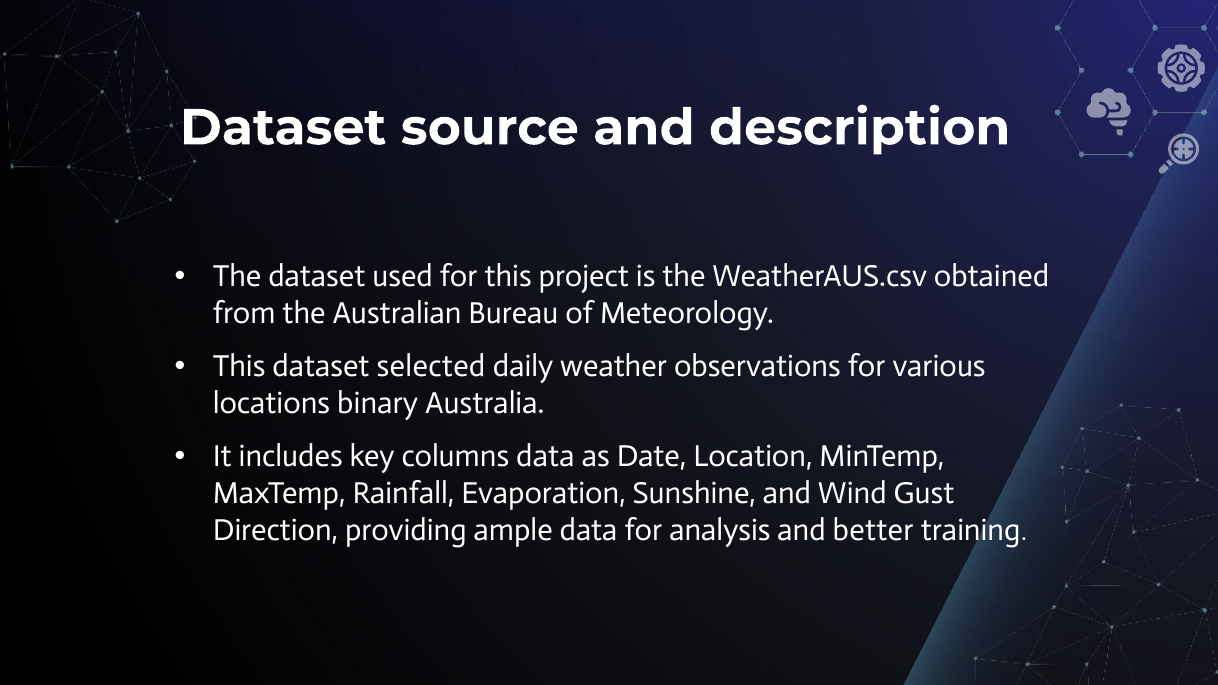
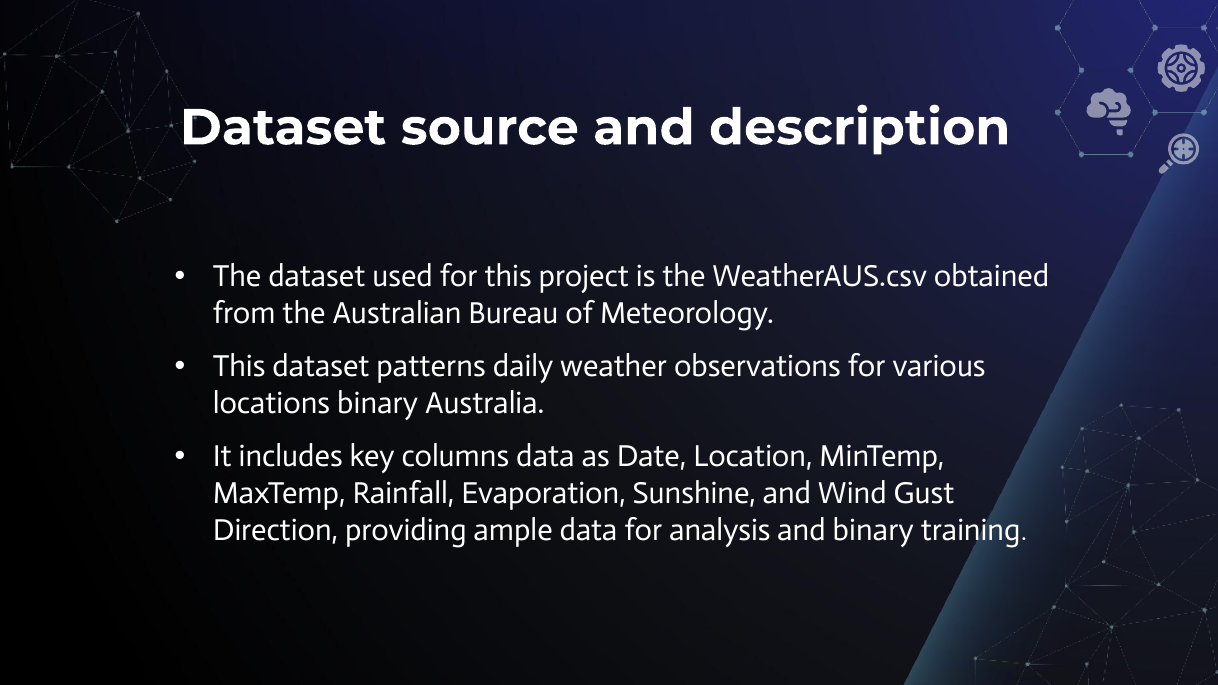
selected: selected -> patterns
and better: better -> binary
